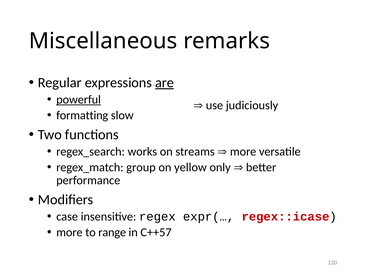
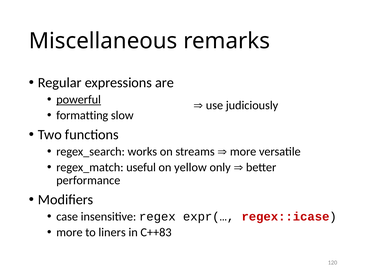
are underline: present -> none
group: group -> useful
range: range -> liners
C++57: C++57 -> C++83
